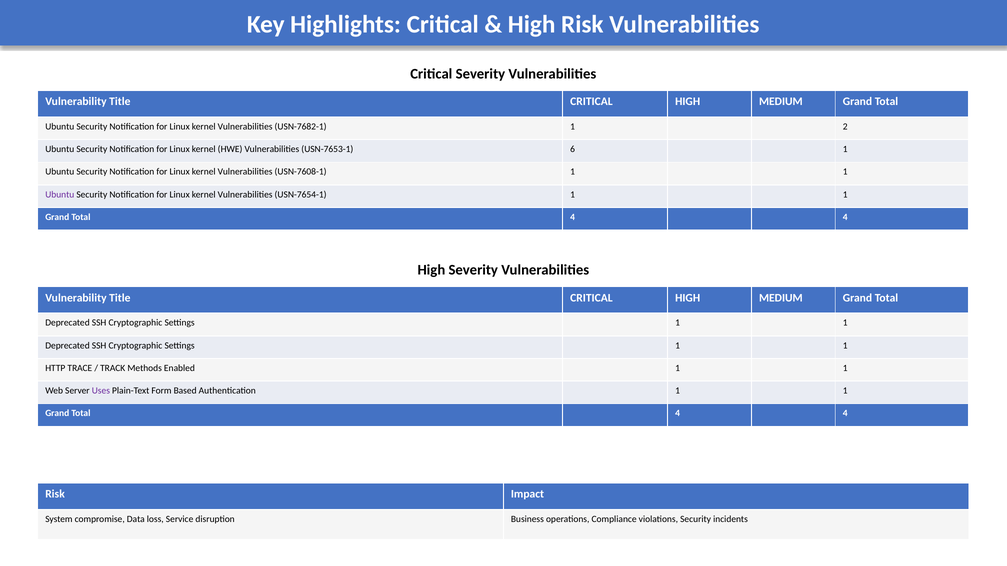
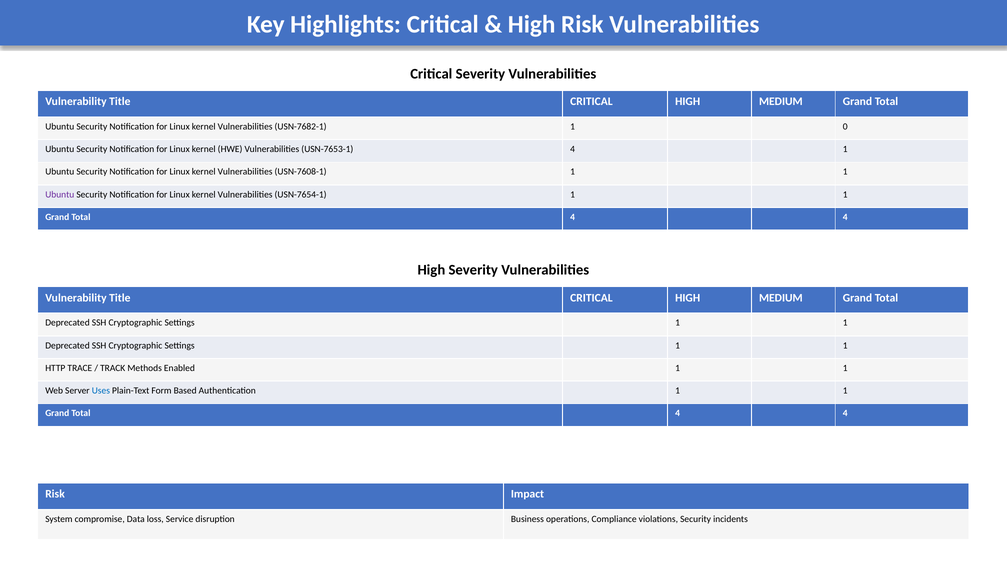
2: 2 -> 0
USN-7653-1 6: 6 -> 4
Uses colour: purple -> blue
